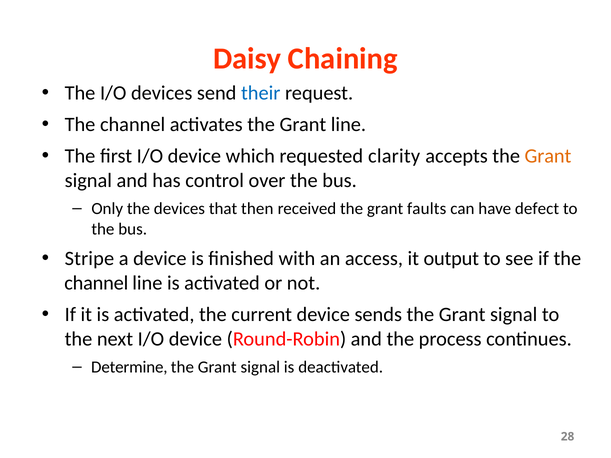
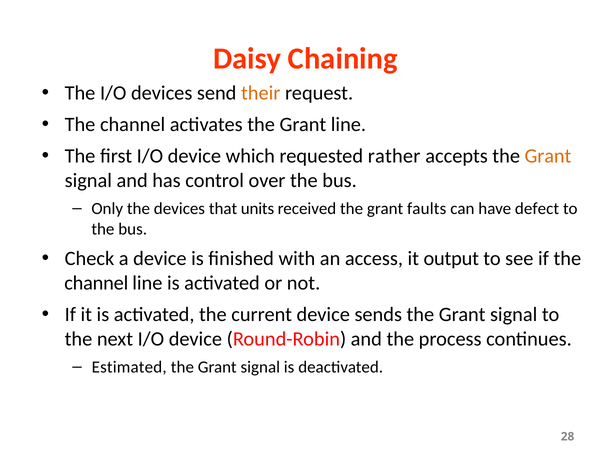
their colour: blue -> orange
clarity: clarity -> rather
then: then -> units
Stripe: Stripe -> Check
Determine: Determine -> Estimated
